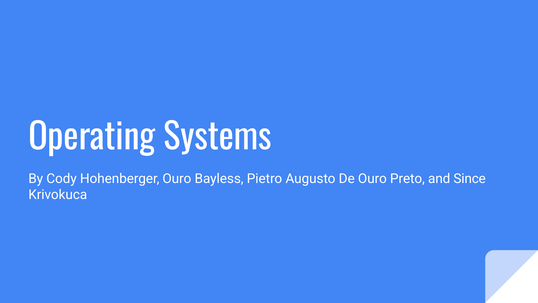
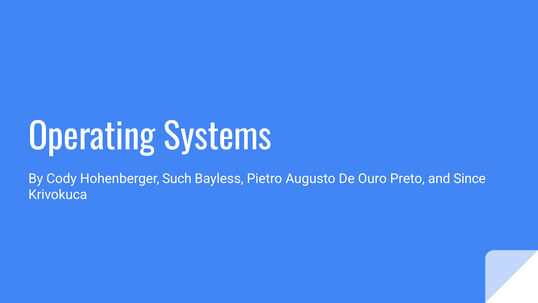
Hohenberger Ouro: Ouro -> Such
